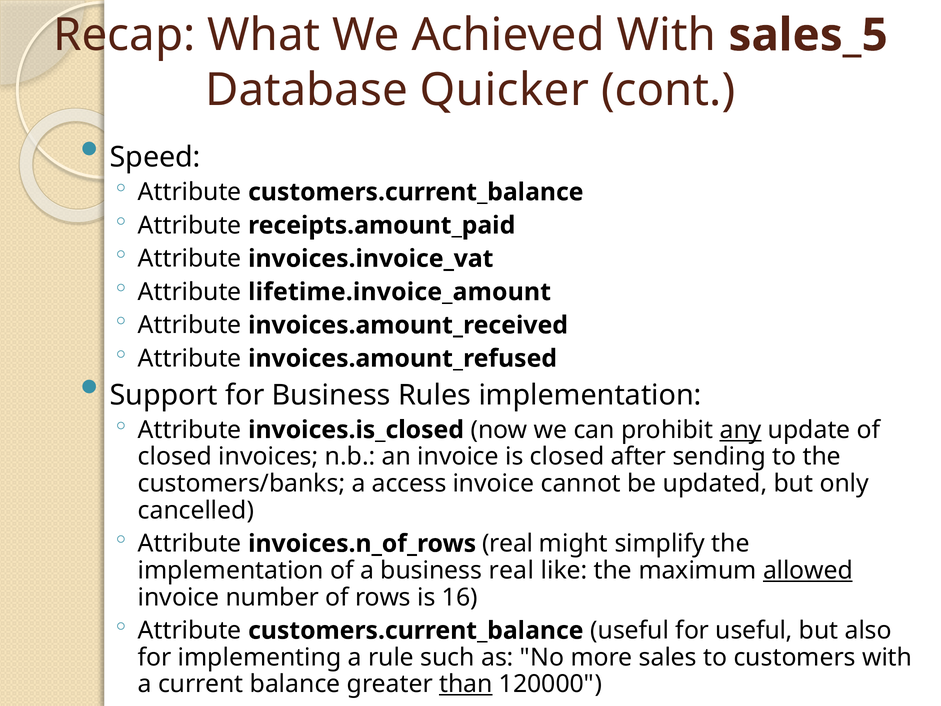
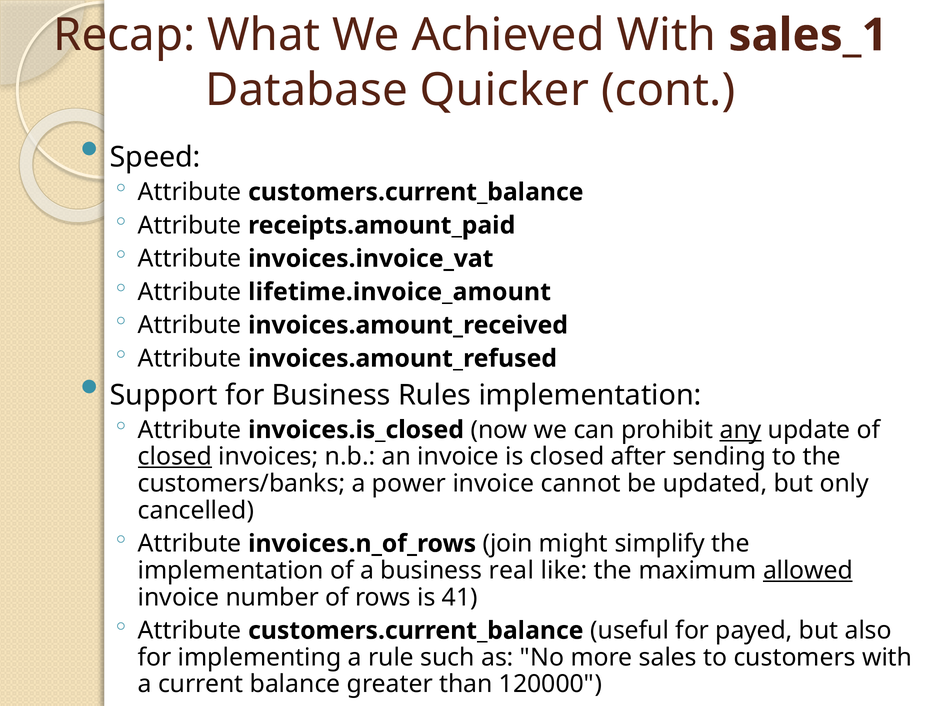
sales_5: sales_5 -> sales_1
closed at (175, 457) underline: none -> present
access: access -> power
invoices.n_of_rows real: real -> join
16: 16 -> 41
for useful: useful -> payed
than underline: present -> none
